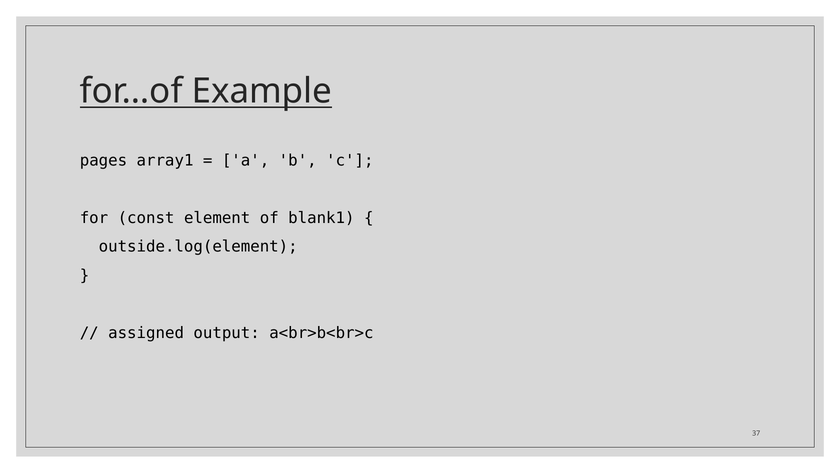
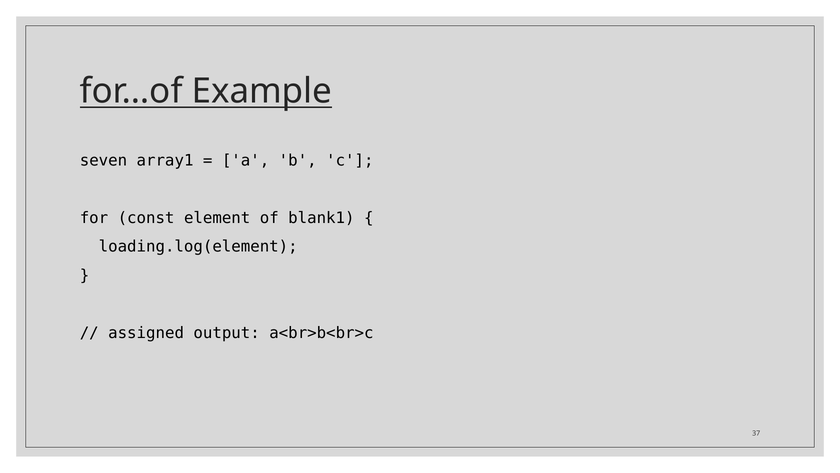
pages: pages -> seven
outside.log(element: outside.log(element -> loading.log(element
